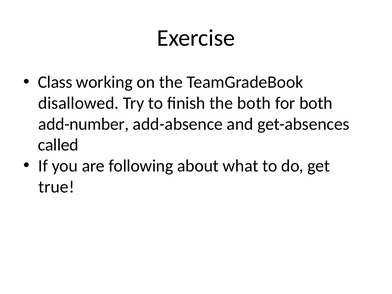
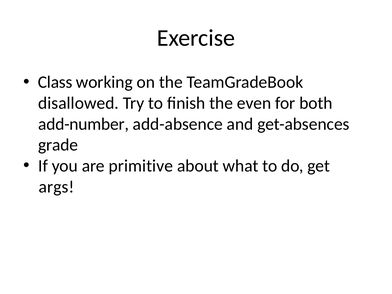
the both: both -> even
called: called -> grade
following: following -> primitive
true: true -> args
